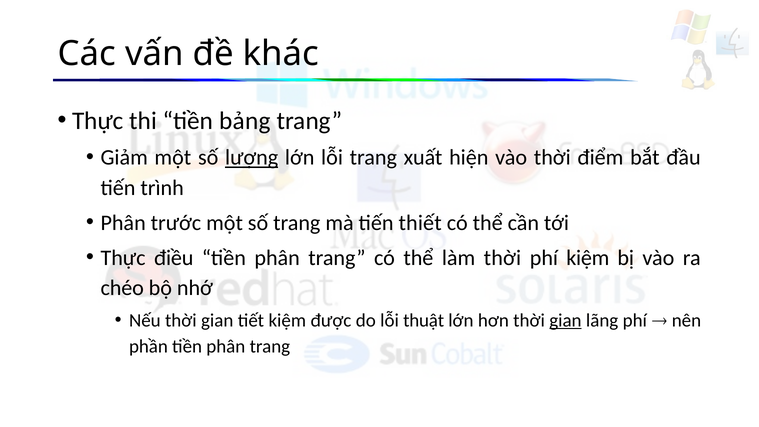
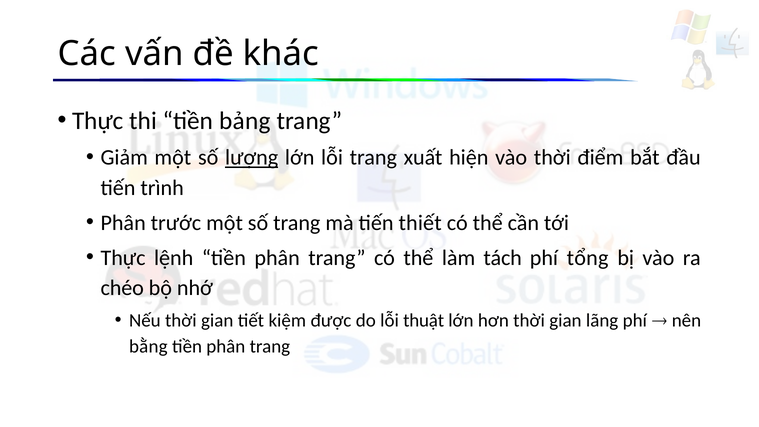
điều: điều -> lệnh
làm thời: thời -> tách
phí kiệm: kiệm -> tổng
gian at (565, 320) underline: present -> none
phần: phần -> bằng
